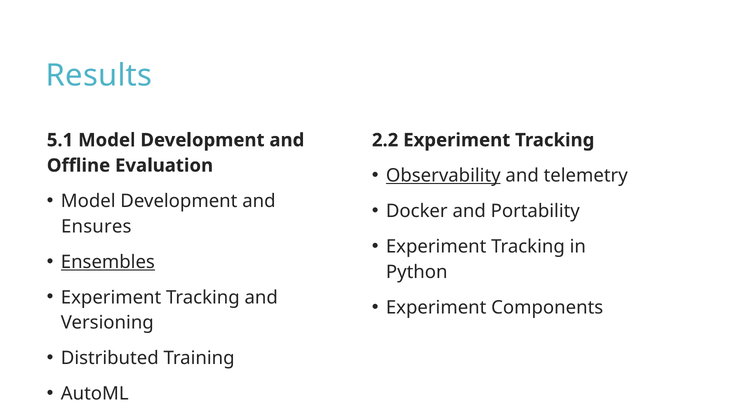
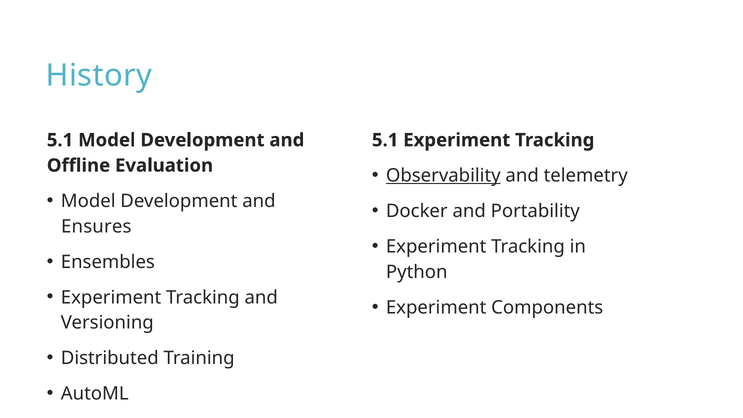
Results: Results -> History
2.2 at (385, 140): 2.2 -> 5.1
Ensembles underline: present -> none
